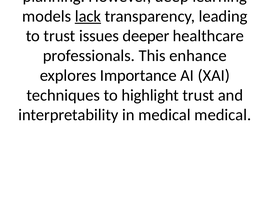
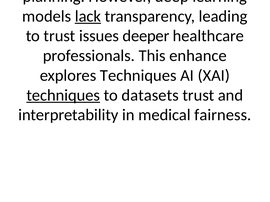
explores Importance: Importance -> Techniques
techniques at (63, 95) underline: none -> present
highlight: highlight -> datasets
medical medical: medical -> fairness
